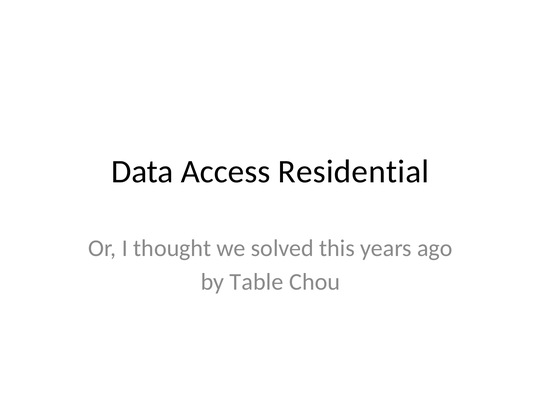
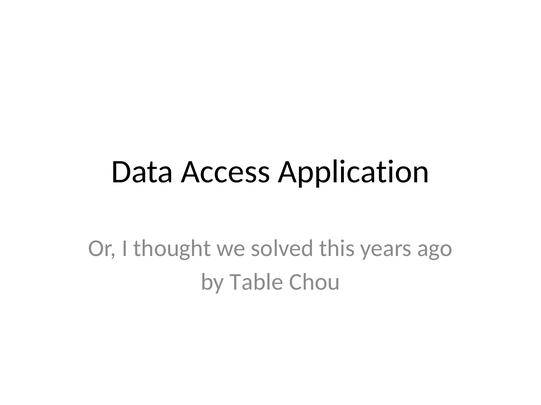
Residential: Residential -> Application
